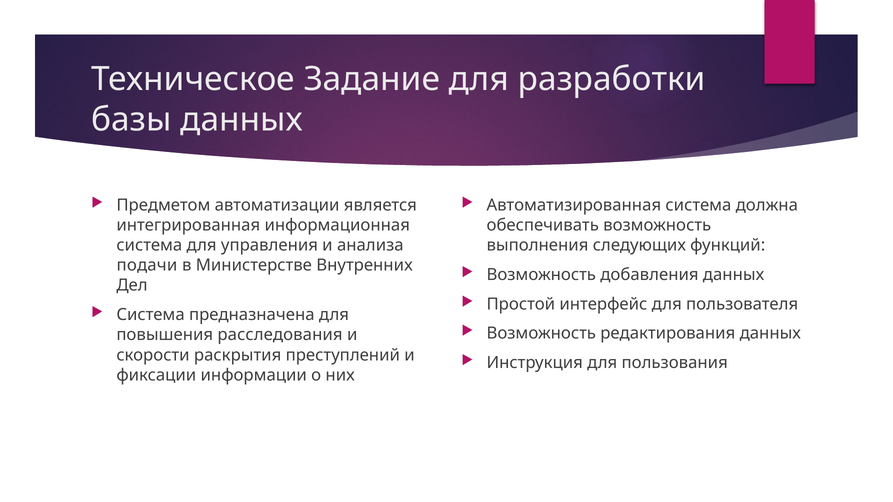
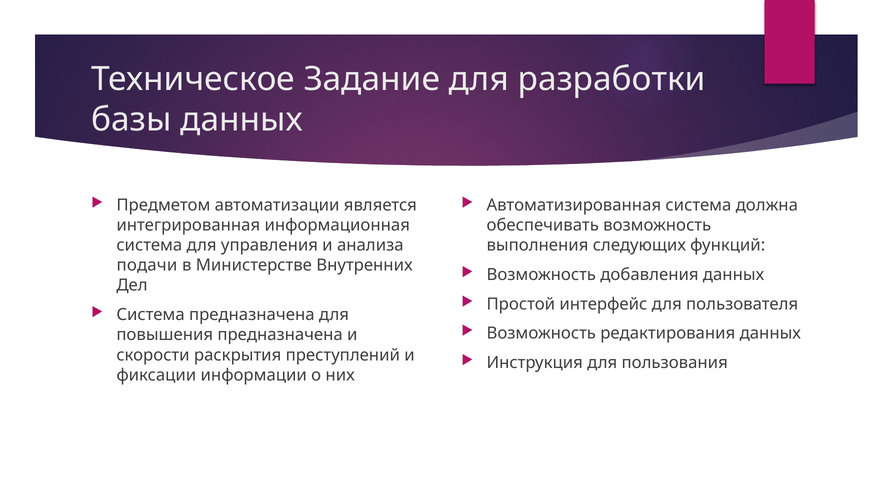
повышения расследования: расследования -> предназначена
